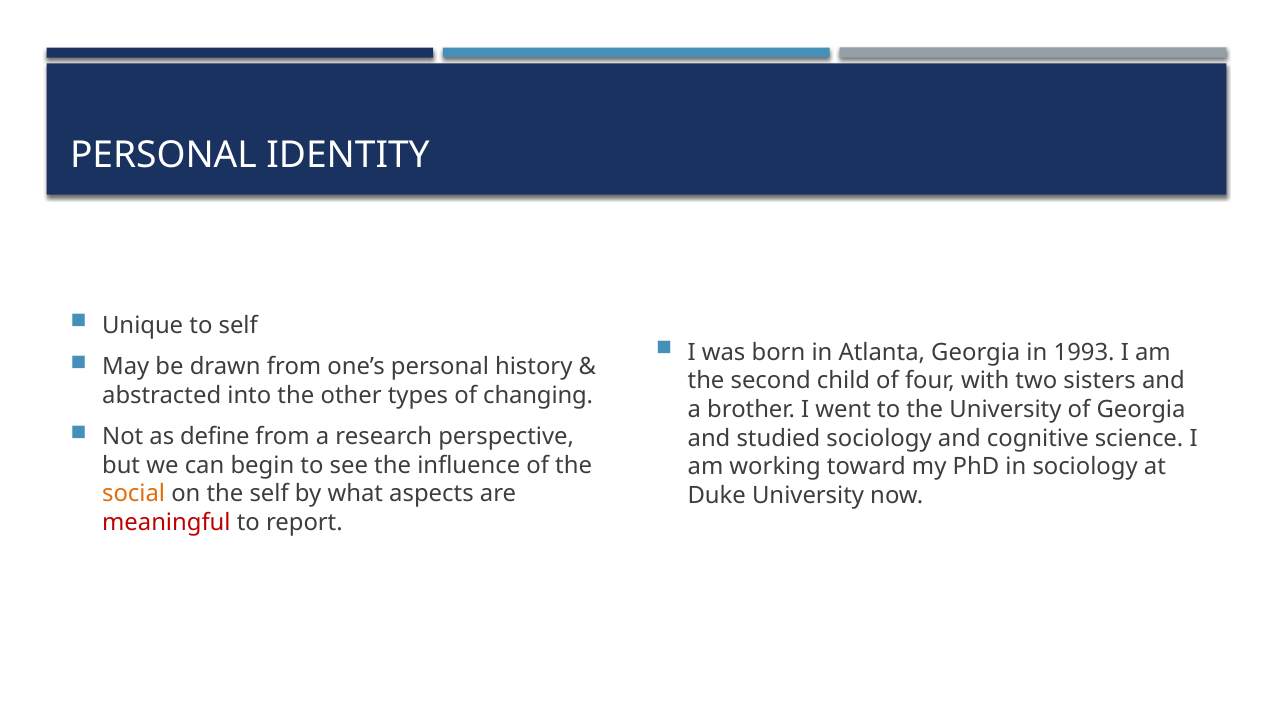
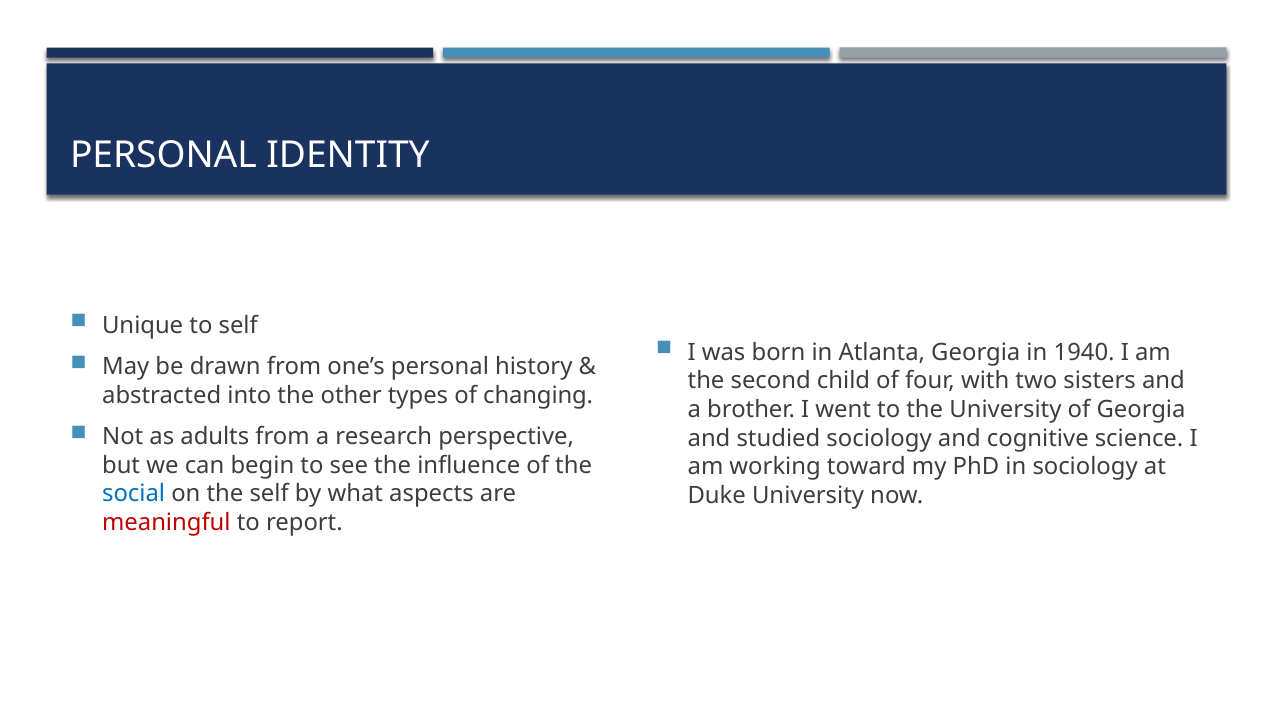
1993: 1993 -> 1940
define: define -> adults
social colour: orange -> blue
